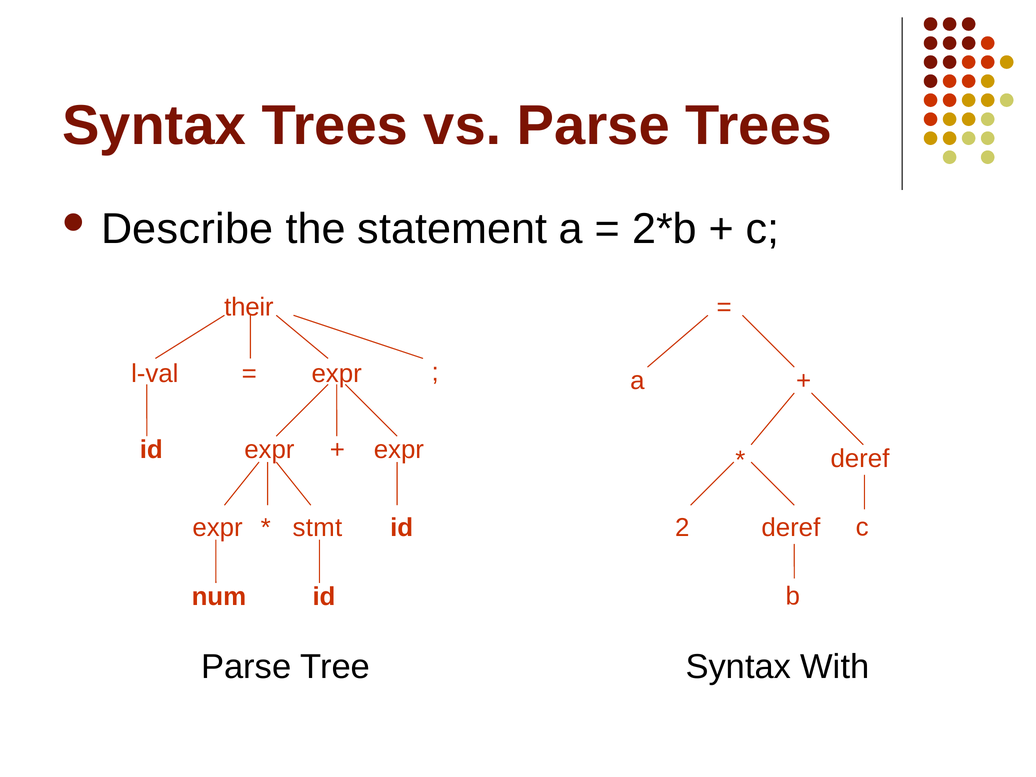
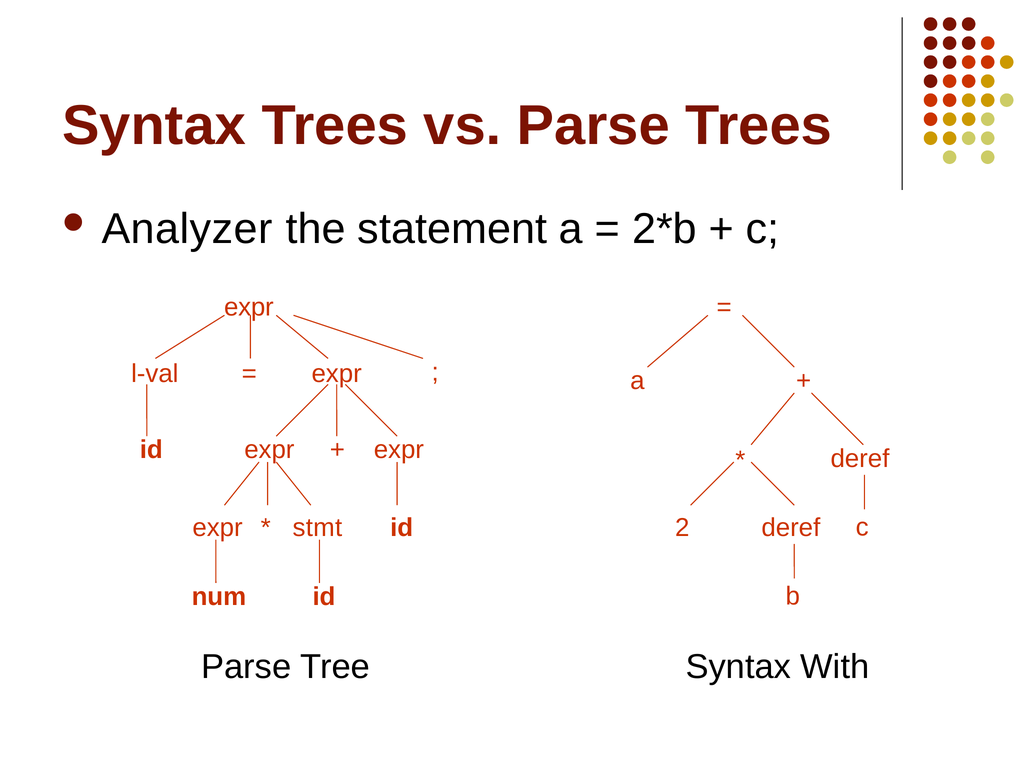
Describe: Describe -> Analyzer
their at (249, 307): their -> expr
